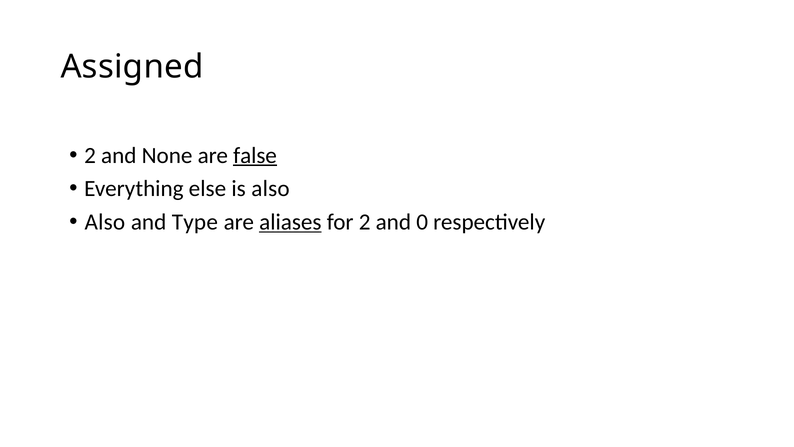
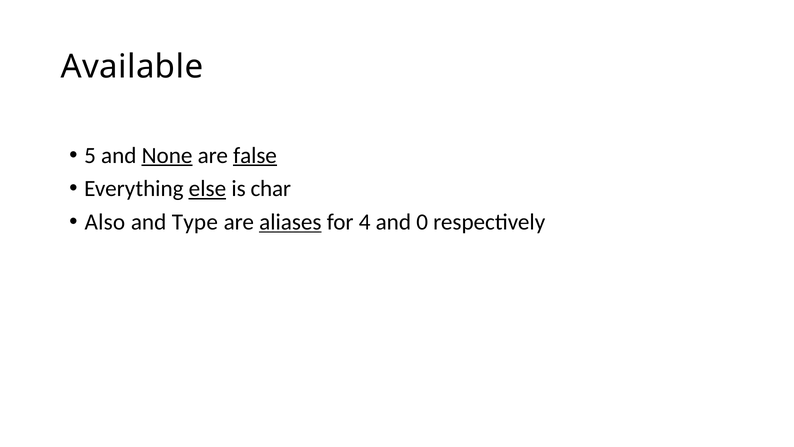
Assigned: Assigned -> Available
2 at (90, 155): 2 -> 5
None underline: none -> present
else underline: none -> present
is also: also -> char
for 2: 2 -> 4
